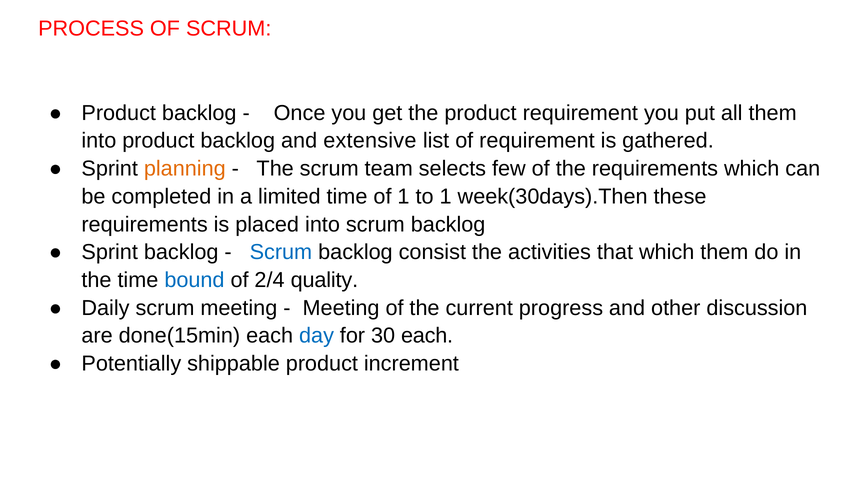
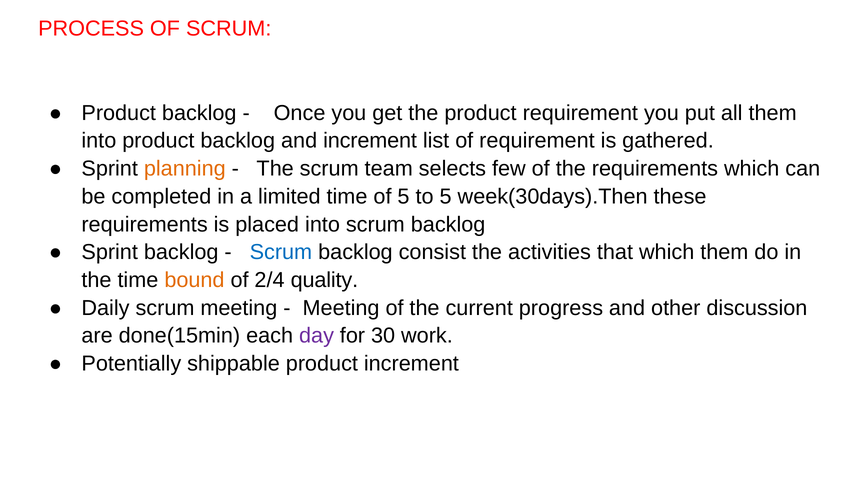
and extensive: extensive -> increment
of 1: 1 -> 5
to 1: 1 -> 5
bound colour: blue -> orange
day colour: blue -> purple
30 each: each -> work
